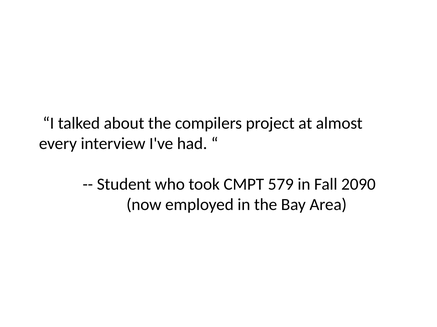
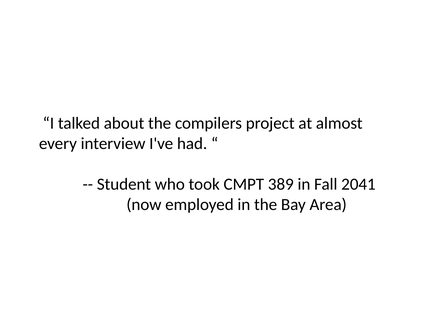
579: 579 -> 389
2090: 2090 -> 2041
